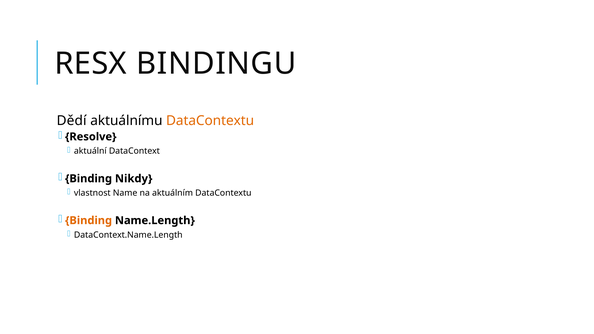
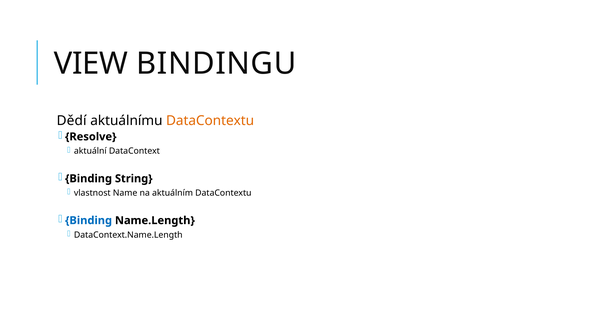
RESX: RESX -> VIEW
Nikdy: Nikdy -> String
Binding at (89, 221) colour: orange -> blue
